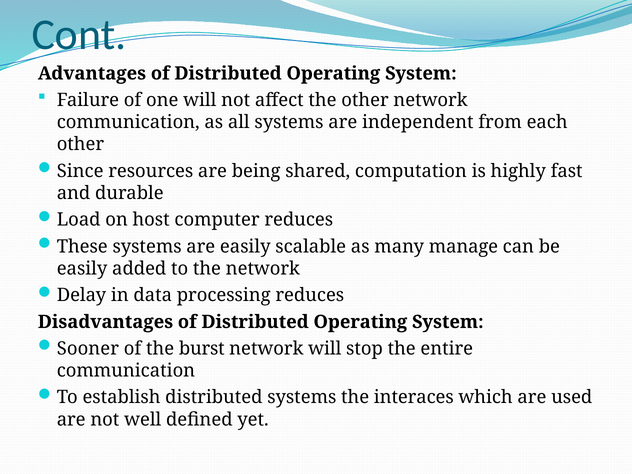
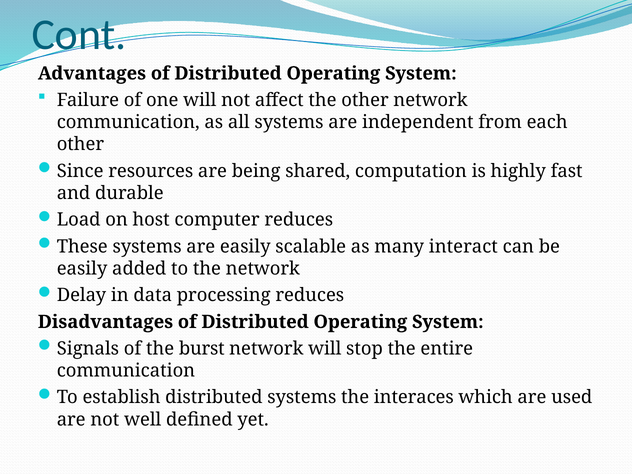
manage: manage -> interact
Sooner: Sooner -> Signals
